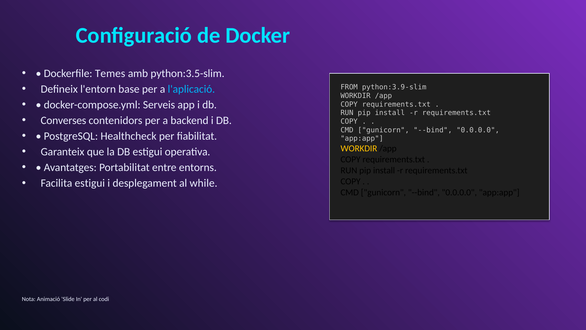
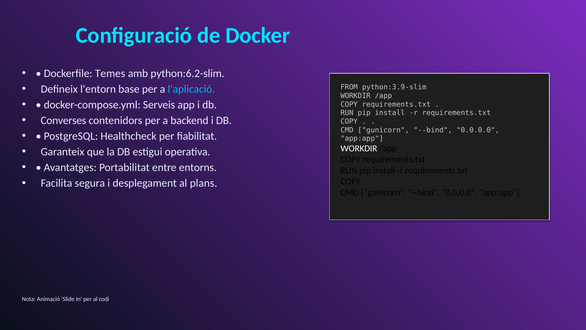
python:3.5-slim: python:3.5-slim -> python:6.2-slim
WORKDIR at (359, 148) colour: yellow -> white
Facilita estigui: estigui -> segura
while: while -> plans
